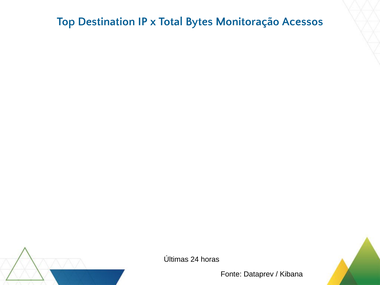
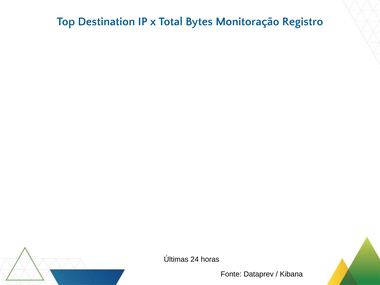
Acessos: Acessos -> Registro
